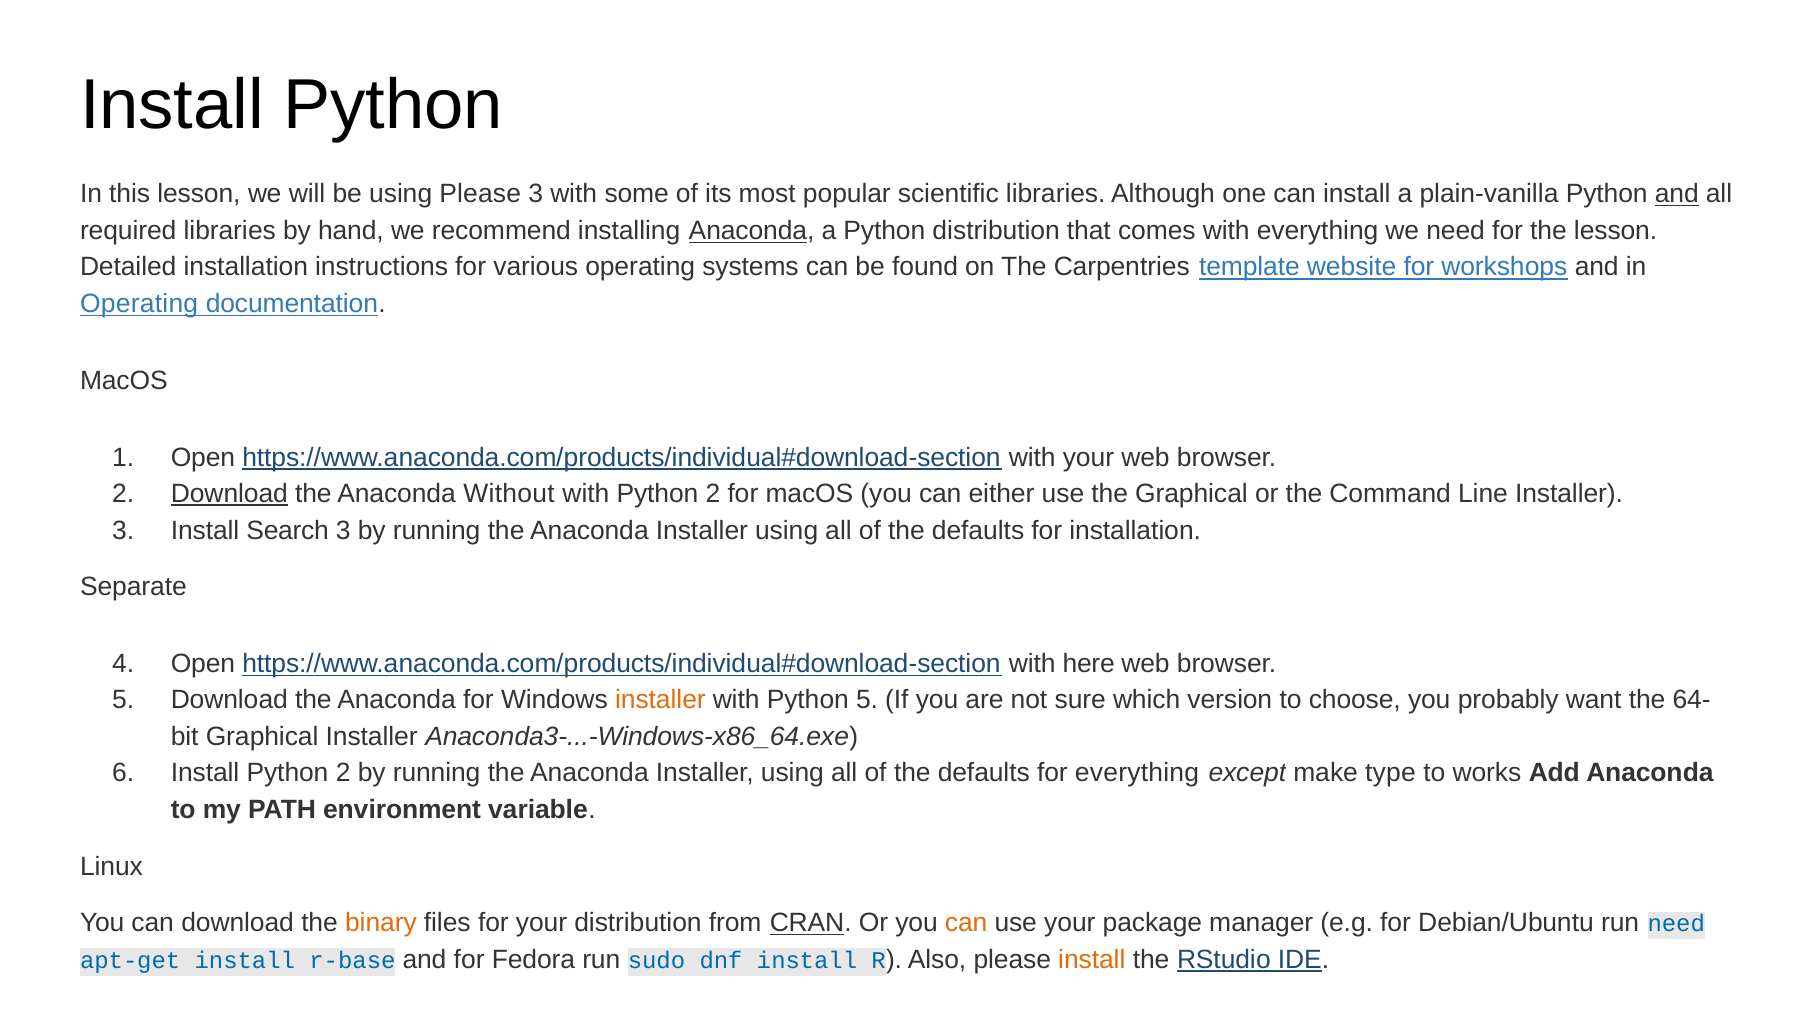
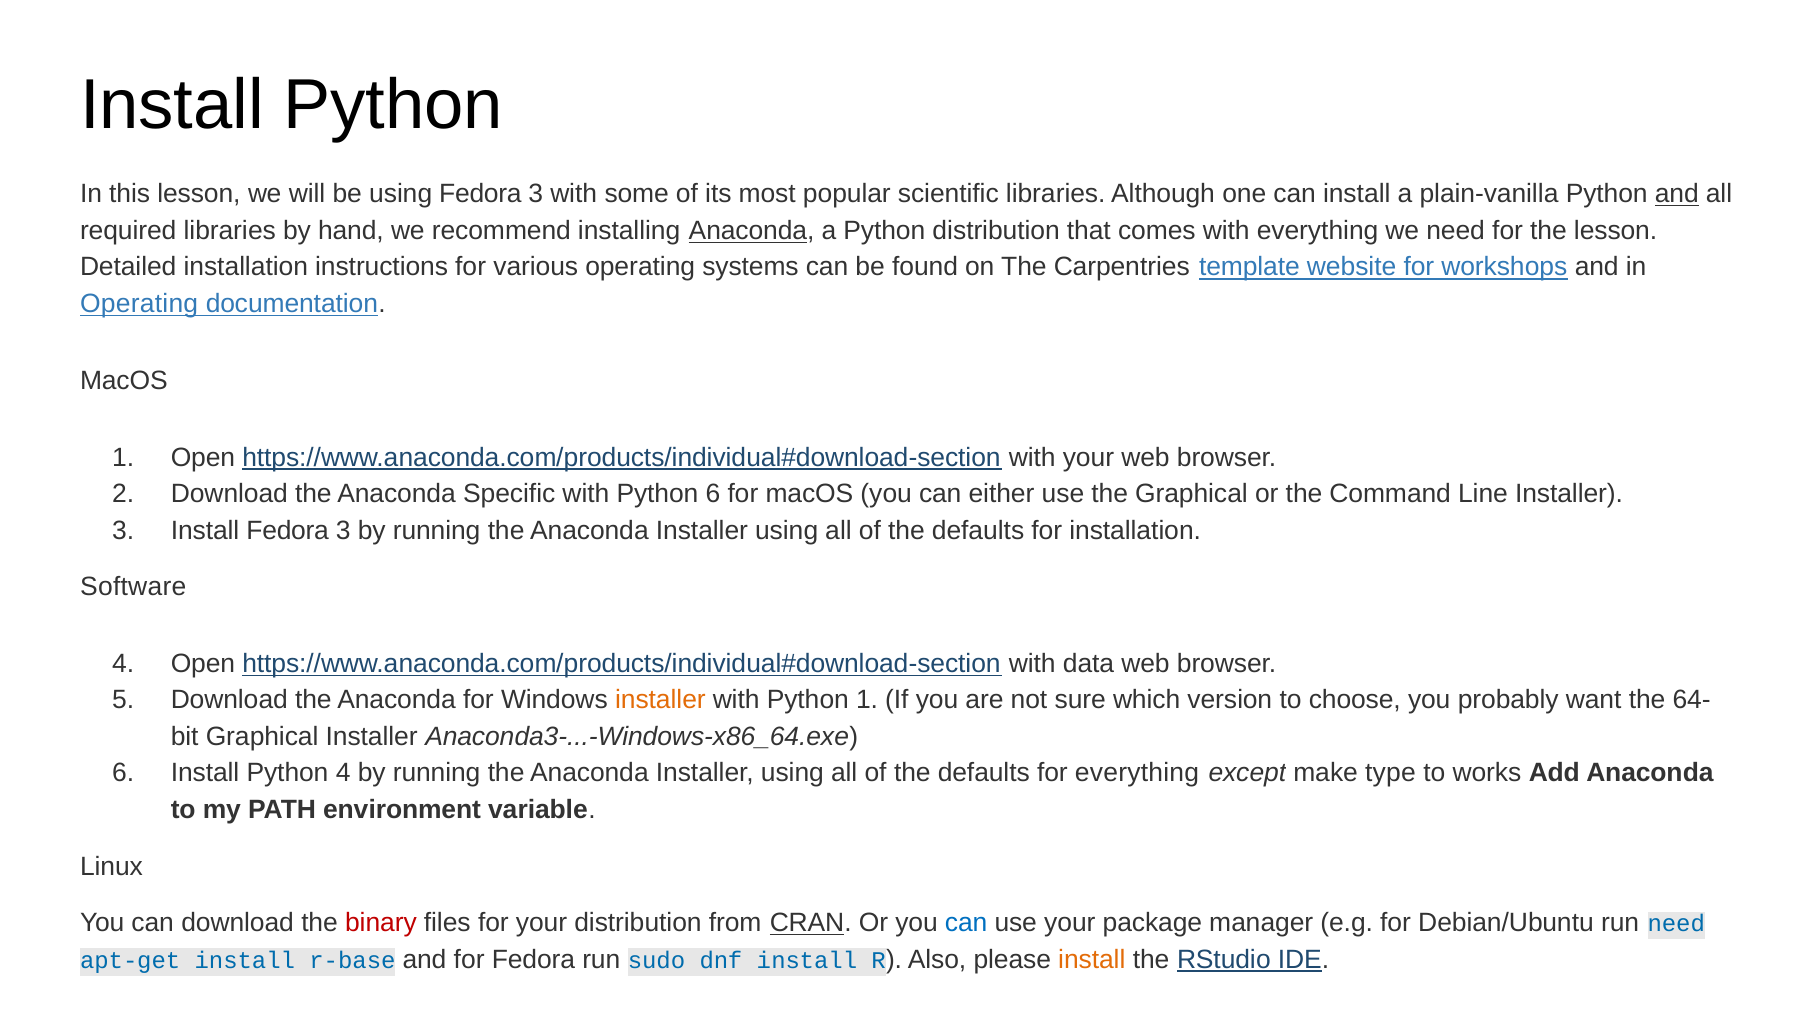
using Please: Please -> Fedora
Download at (229, 494) underline: present -> none
Without: Without -> Specific
with Python 2: 2 -> 6
Install Search: Search -> Fedora
Separate: Separate -> Software
here: here -> data
Python 5: 5 -> 1
Install Python 2: 2 -> 4
binary colour: orange -> red
can at (966, 923) colour: orange -> blue
